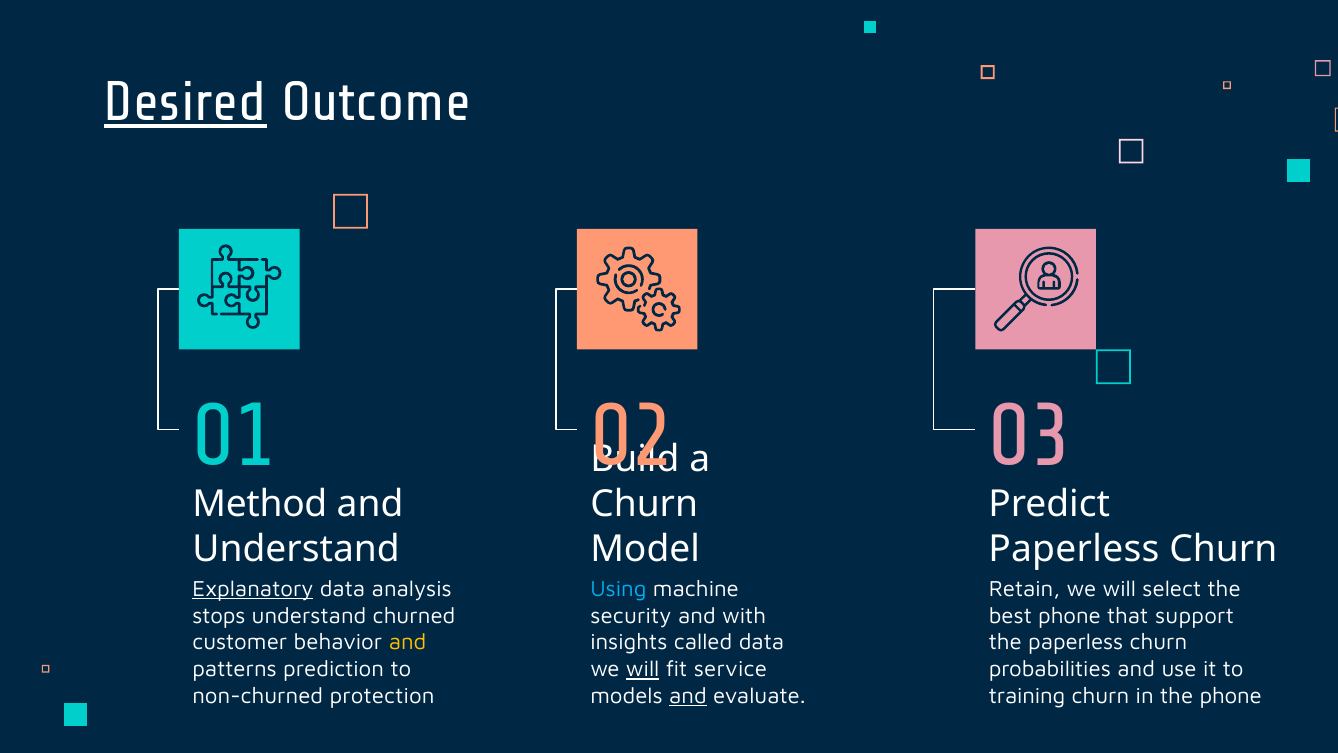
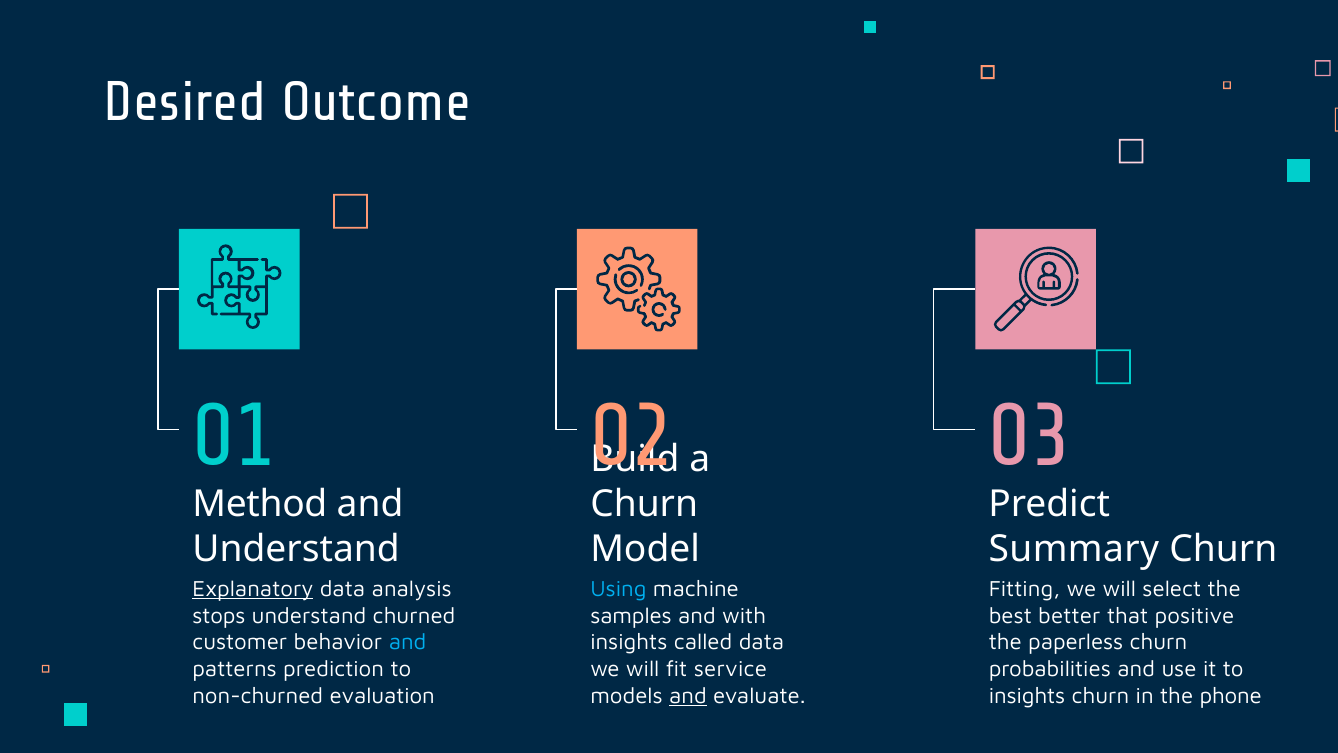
Desired underline: present -> none
Paperless at (1074, 548): Paperless -> Summary
Retain: Retain -> Fitting
security: security -> samples
best phone: phone -> better
support: support -> positive
and at (408, 642) colour: yellow -> light blue
will at (643, 669) underline: present -> none
protection: protection -> evaluation
training at (1027, 696): training -> insights
